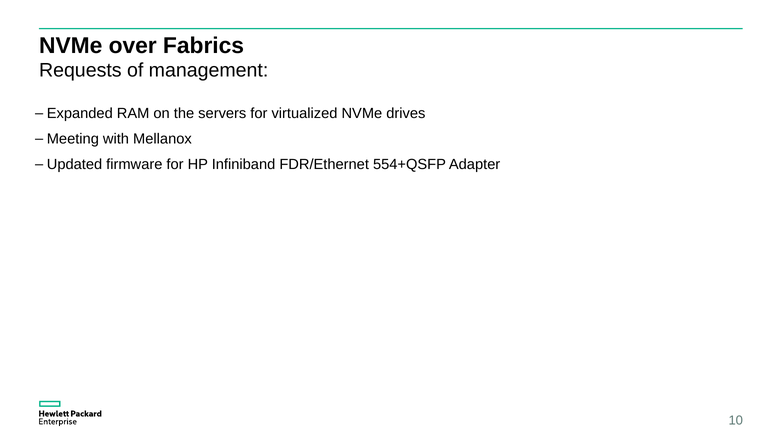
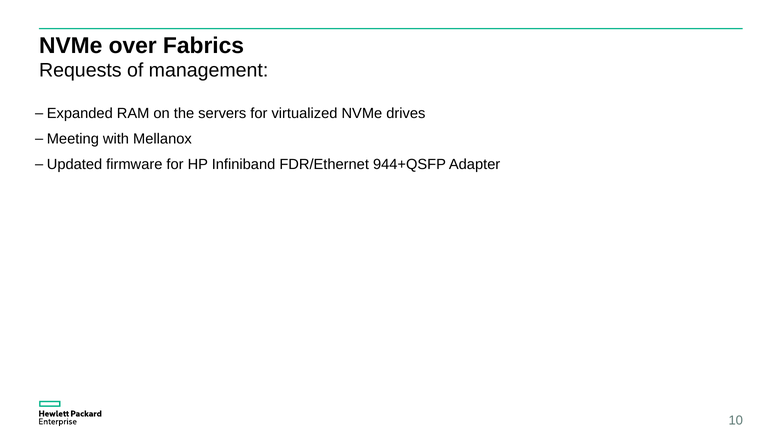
554+QSFP: 554+QSFP -> 944+QSFP
